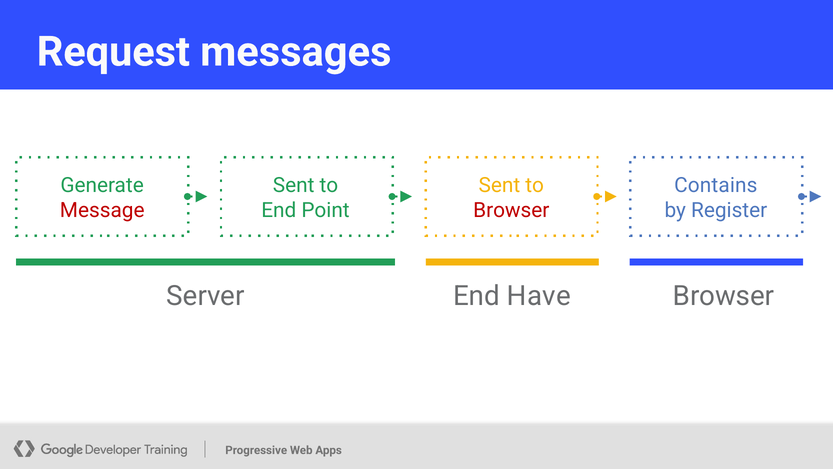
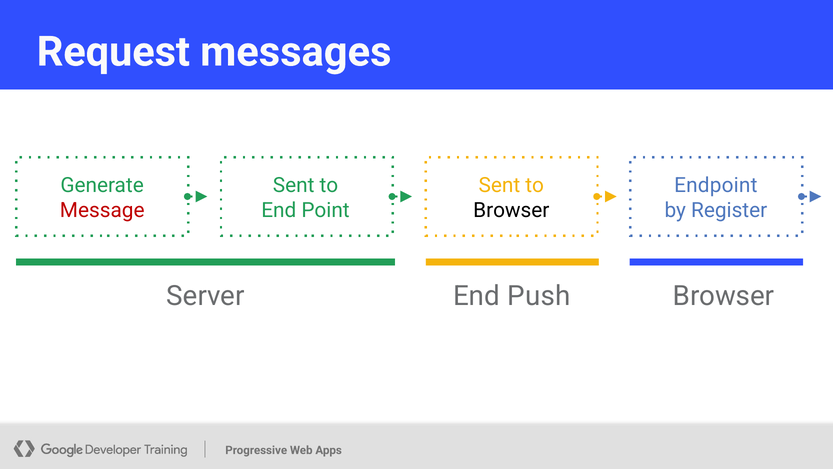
Contains: Contains -> Endpoint
Browser at (511, 210) colour: red -> black
Have: Have -> Push
